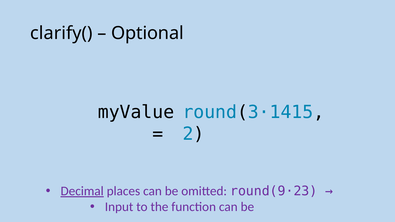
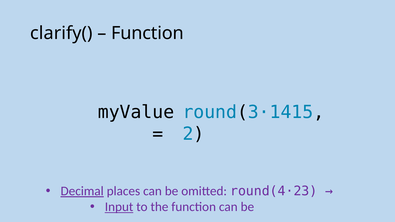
Optional at (147, 33): Optional -> Function
round(9·23: round(9·23 -> round(4·23
Input underline: none -> present
